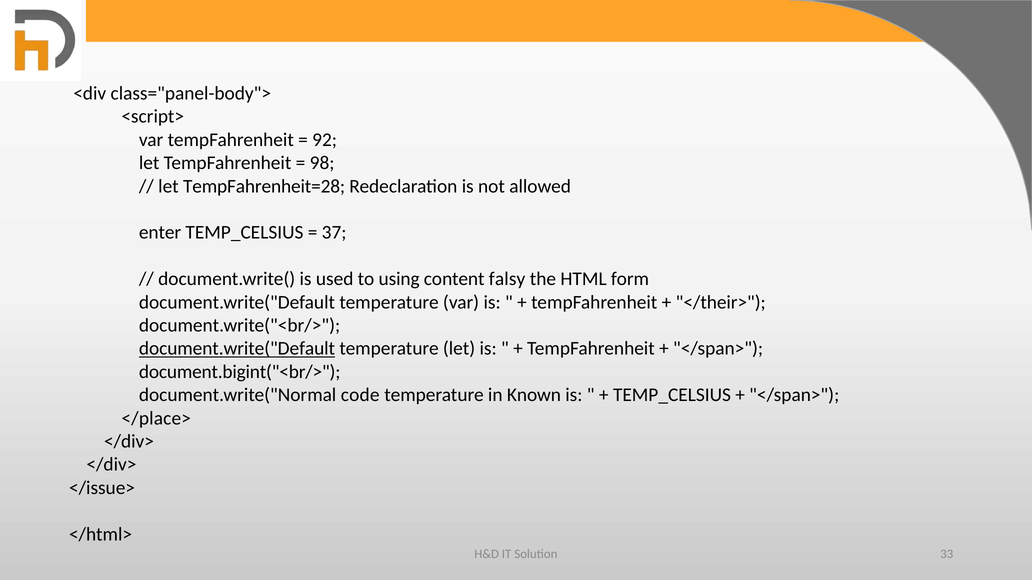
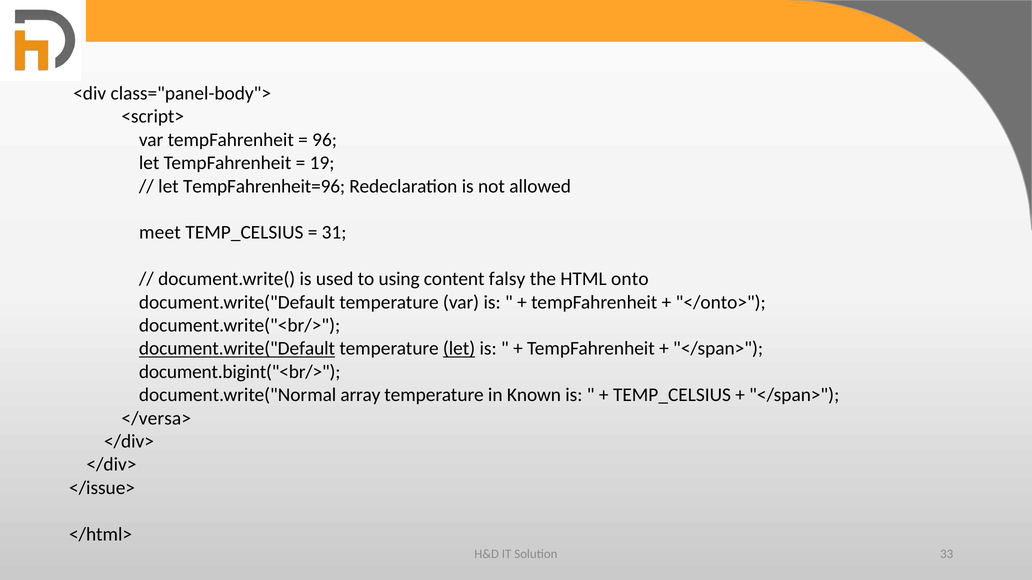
92: 92 -> 96
98: 98 -> 19
TempFahrenheit=28: TempFahrenheit=28 -> TempFahrenheit=96
enter: enter -> meet
37: 37 -> 31
form: form -> onto
</their>: </their> -> </onto>
let at (459, 349) underline: none -> present
code: code -> array
</place>: </place> -> </versa>
